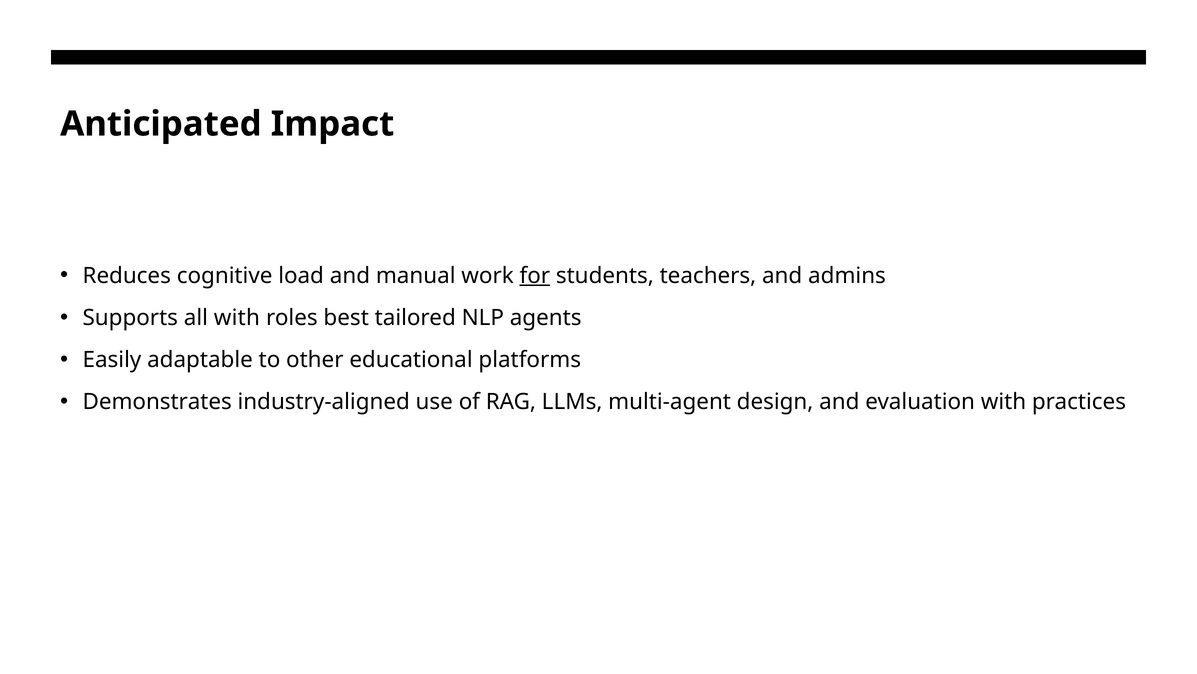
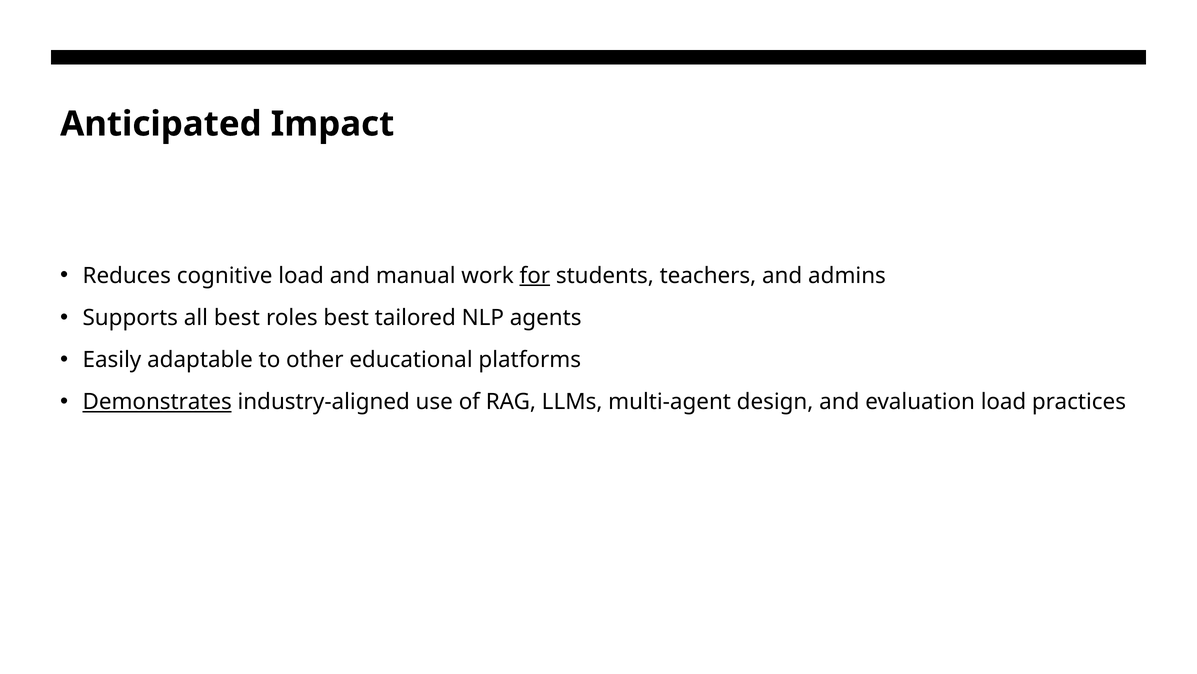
all with: with -> best
Demonstrates underline: none -> present
evaluation with: with -> load
